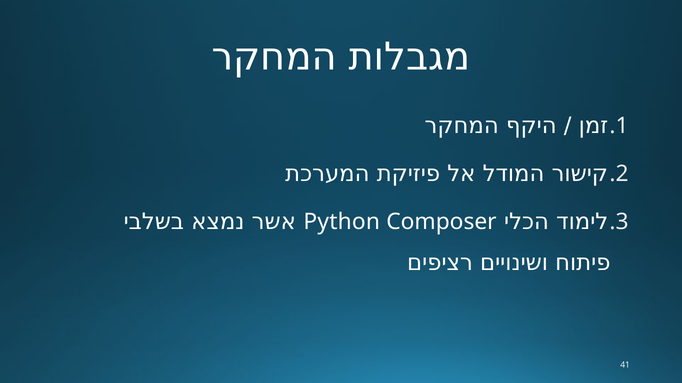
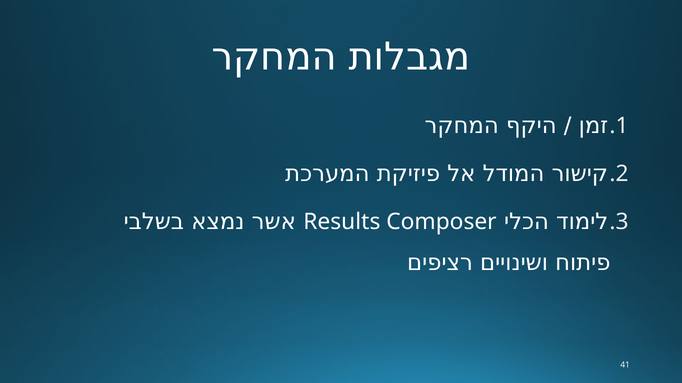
Python: Python -> Results
